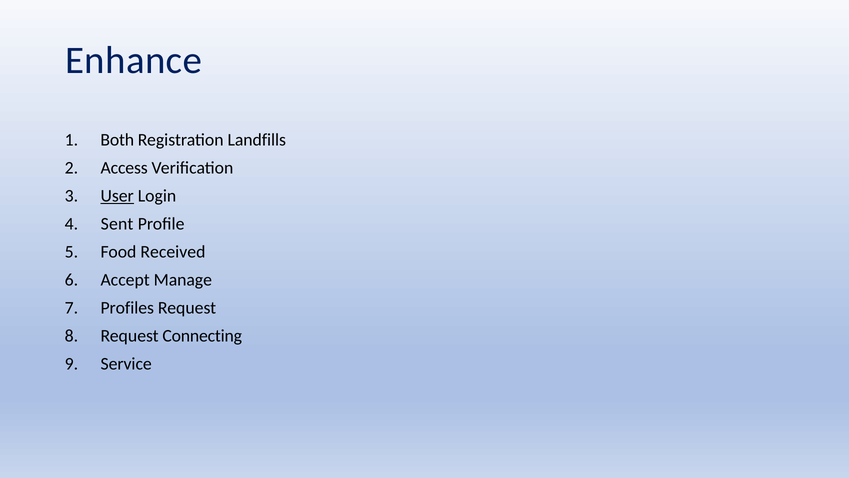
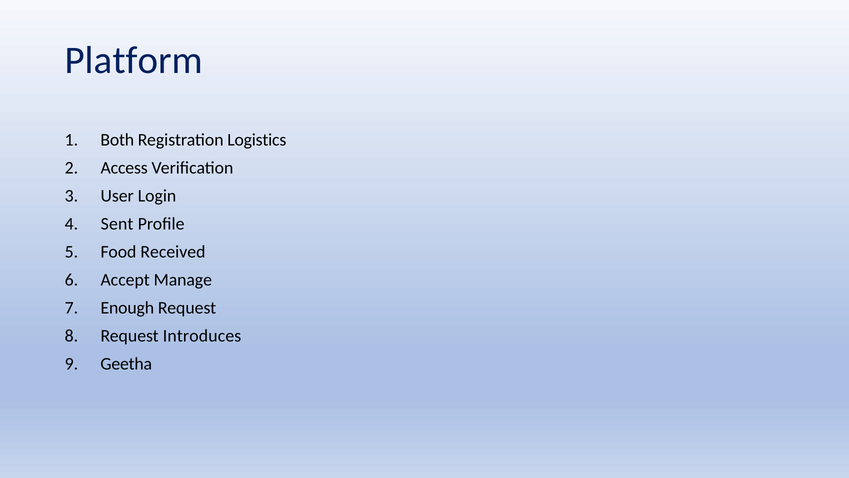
Enhance: Enhance -> Platform
Landfills: Landfills -> Logistics
User underline: present -> none
Profiles: Profiles -> Enough
Connecting: Connecting -> Introduces
Service: Service -> Geetha
